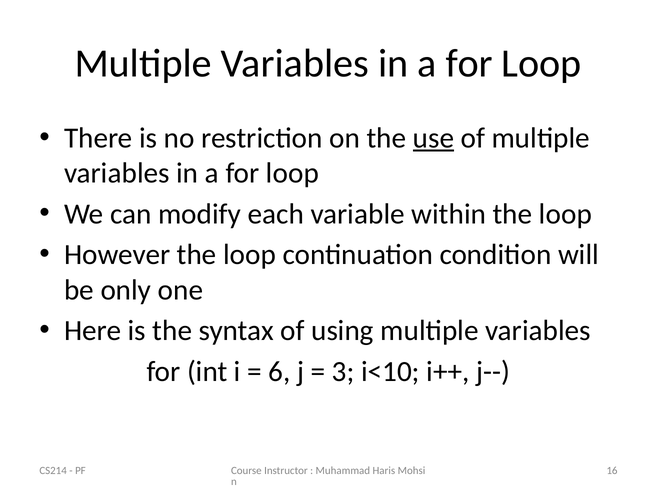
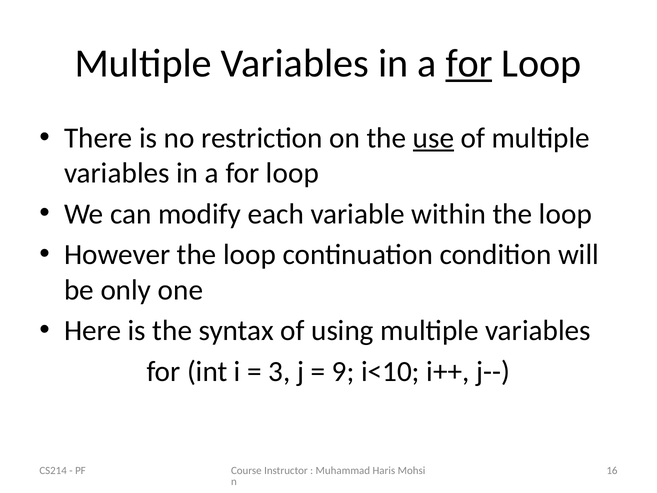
for at (469, 64) underline: none -> present
6: 6 -> 3
3: 3 -> 9
